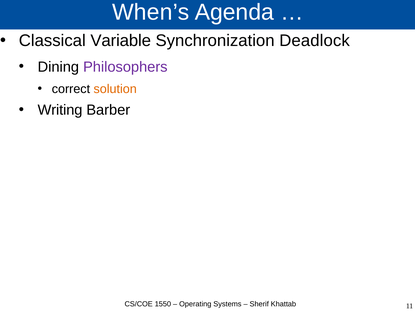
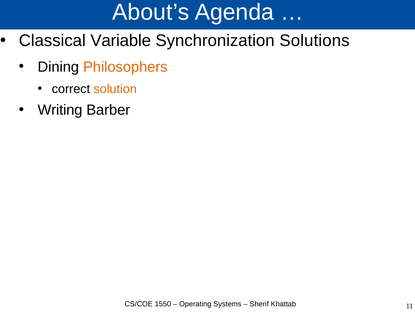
When’s: When’s -> About’s
Deadlock: Deadlock -> Solutions
Philosophers colour: purple -> orange
